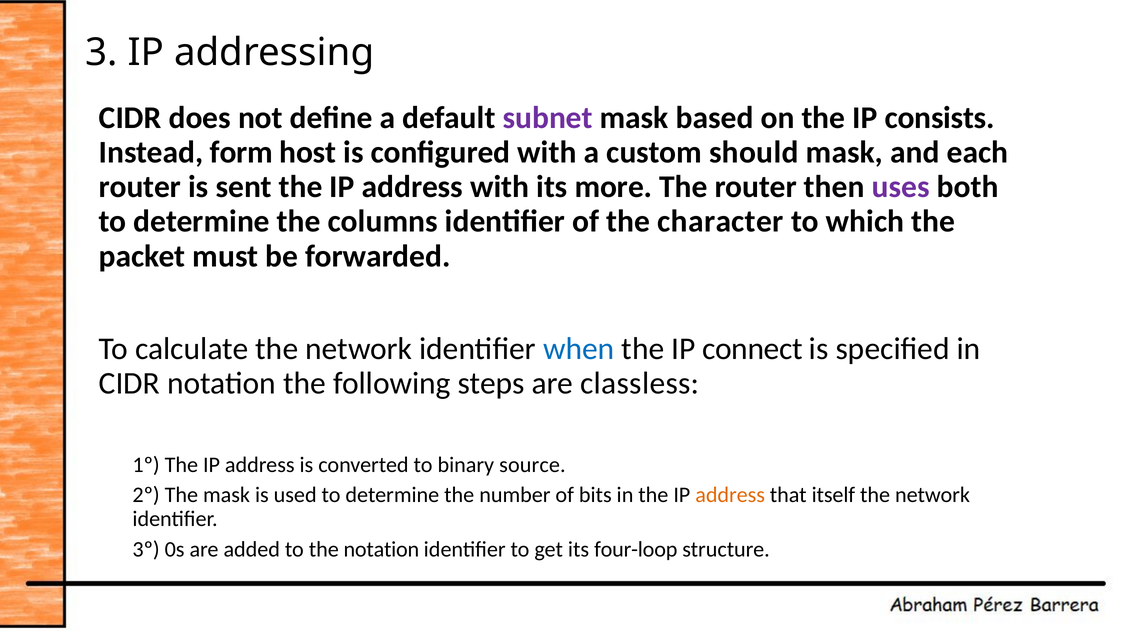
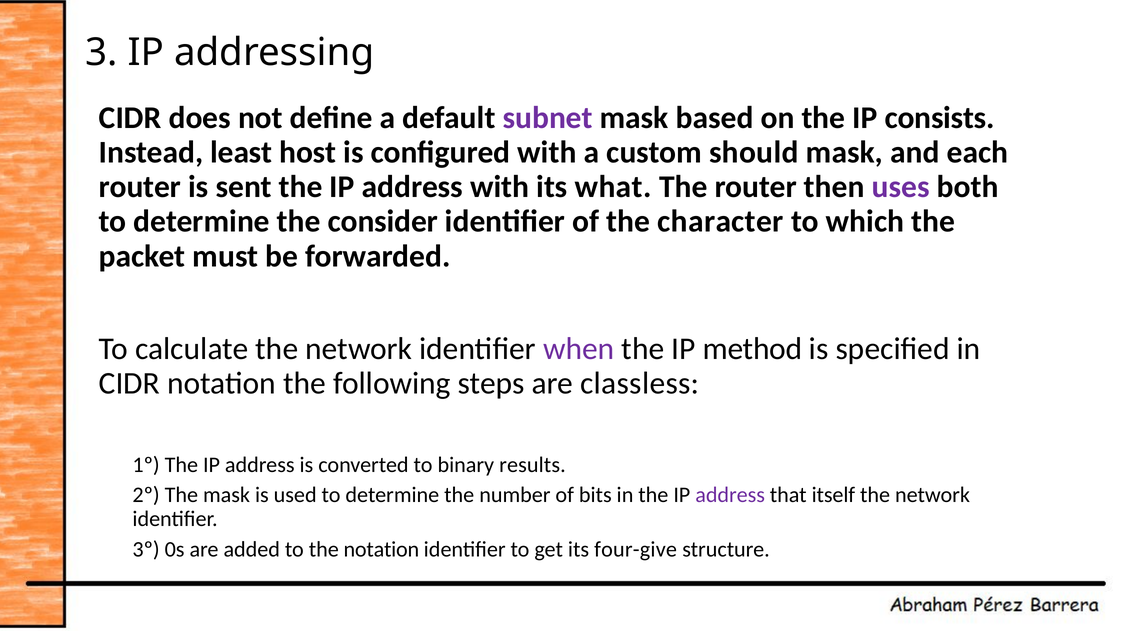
form: form -> least
more: more -> what
columns: columns -> consider
when colour: blue -> purple
connect: connect -> method
source: source -> results
address at (730, 495) colour: orange -> purple
four-loop: four-loop -> four-give
